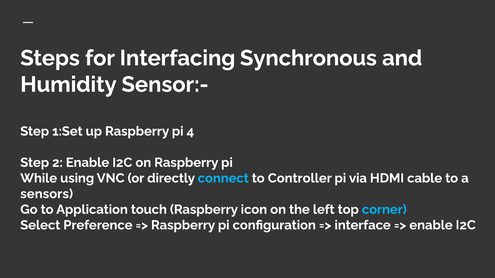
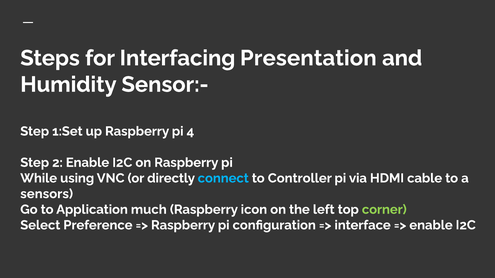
Synchronous: Synchronous -> Presentation
touch: touch -> much
corner colour: light blue -> light green
